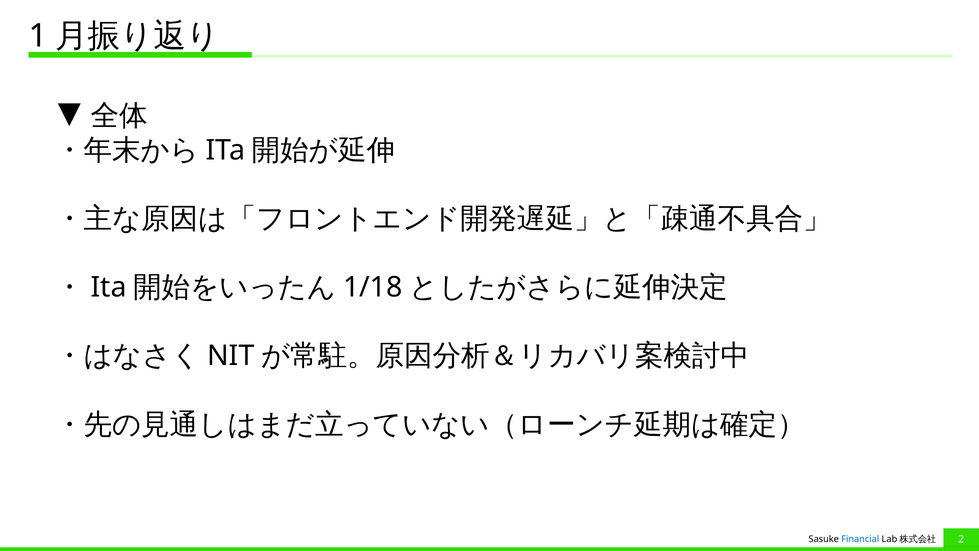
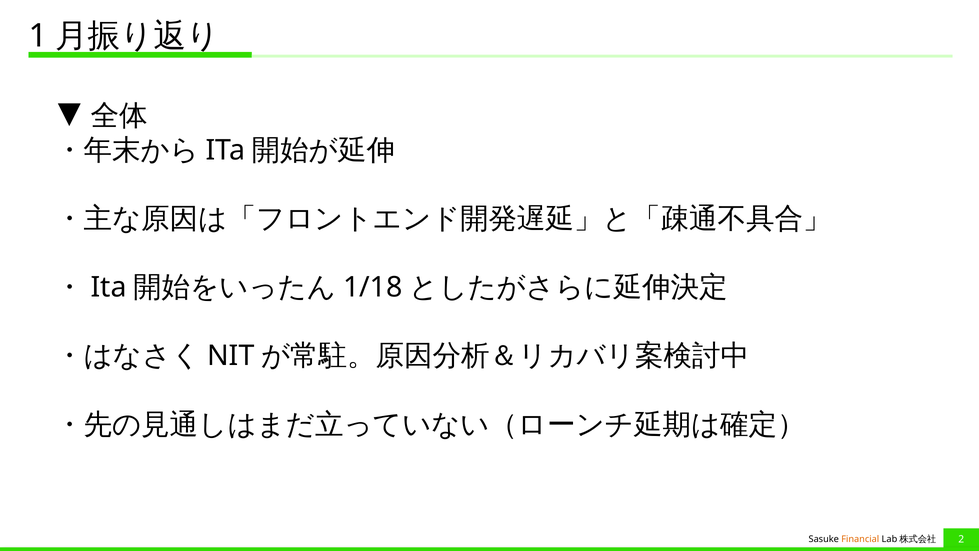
Financial colour: blue -> orange
